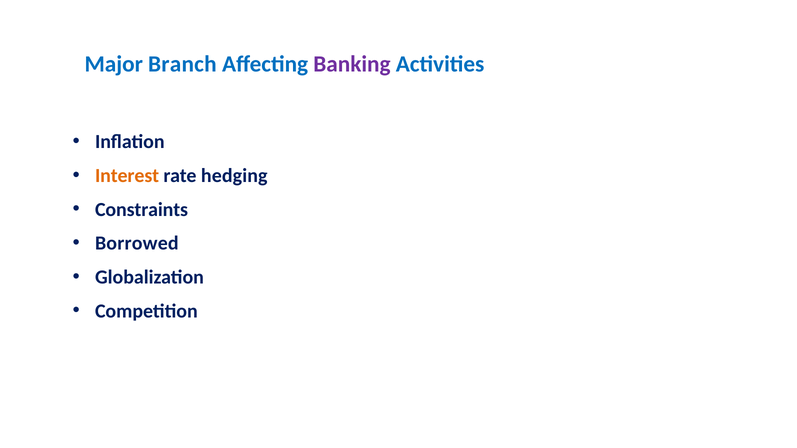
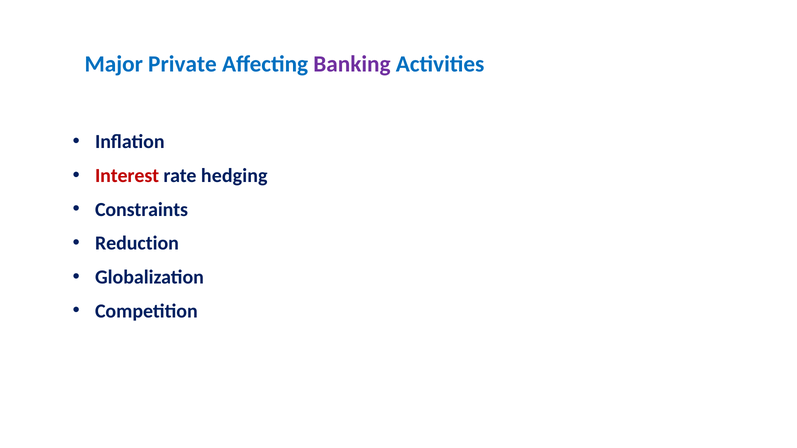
Branch: Branch -> Private
Interest colour: orange -> red
Borrowed: Borrowed -> Reduction
